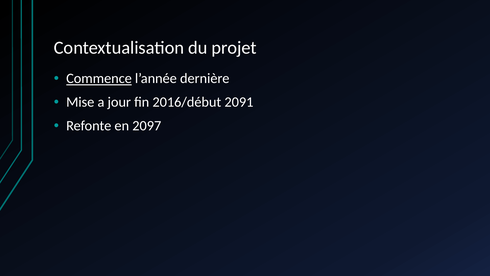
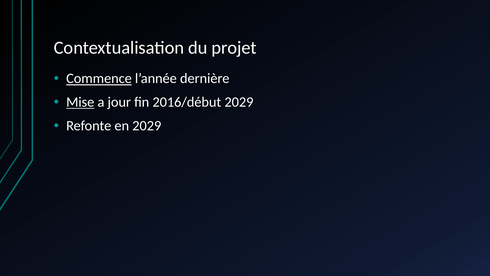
Mise underline: none -> present
2016/début 2091: 2091 -> 2029
en 2097: 2097 -> 2029
